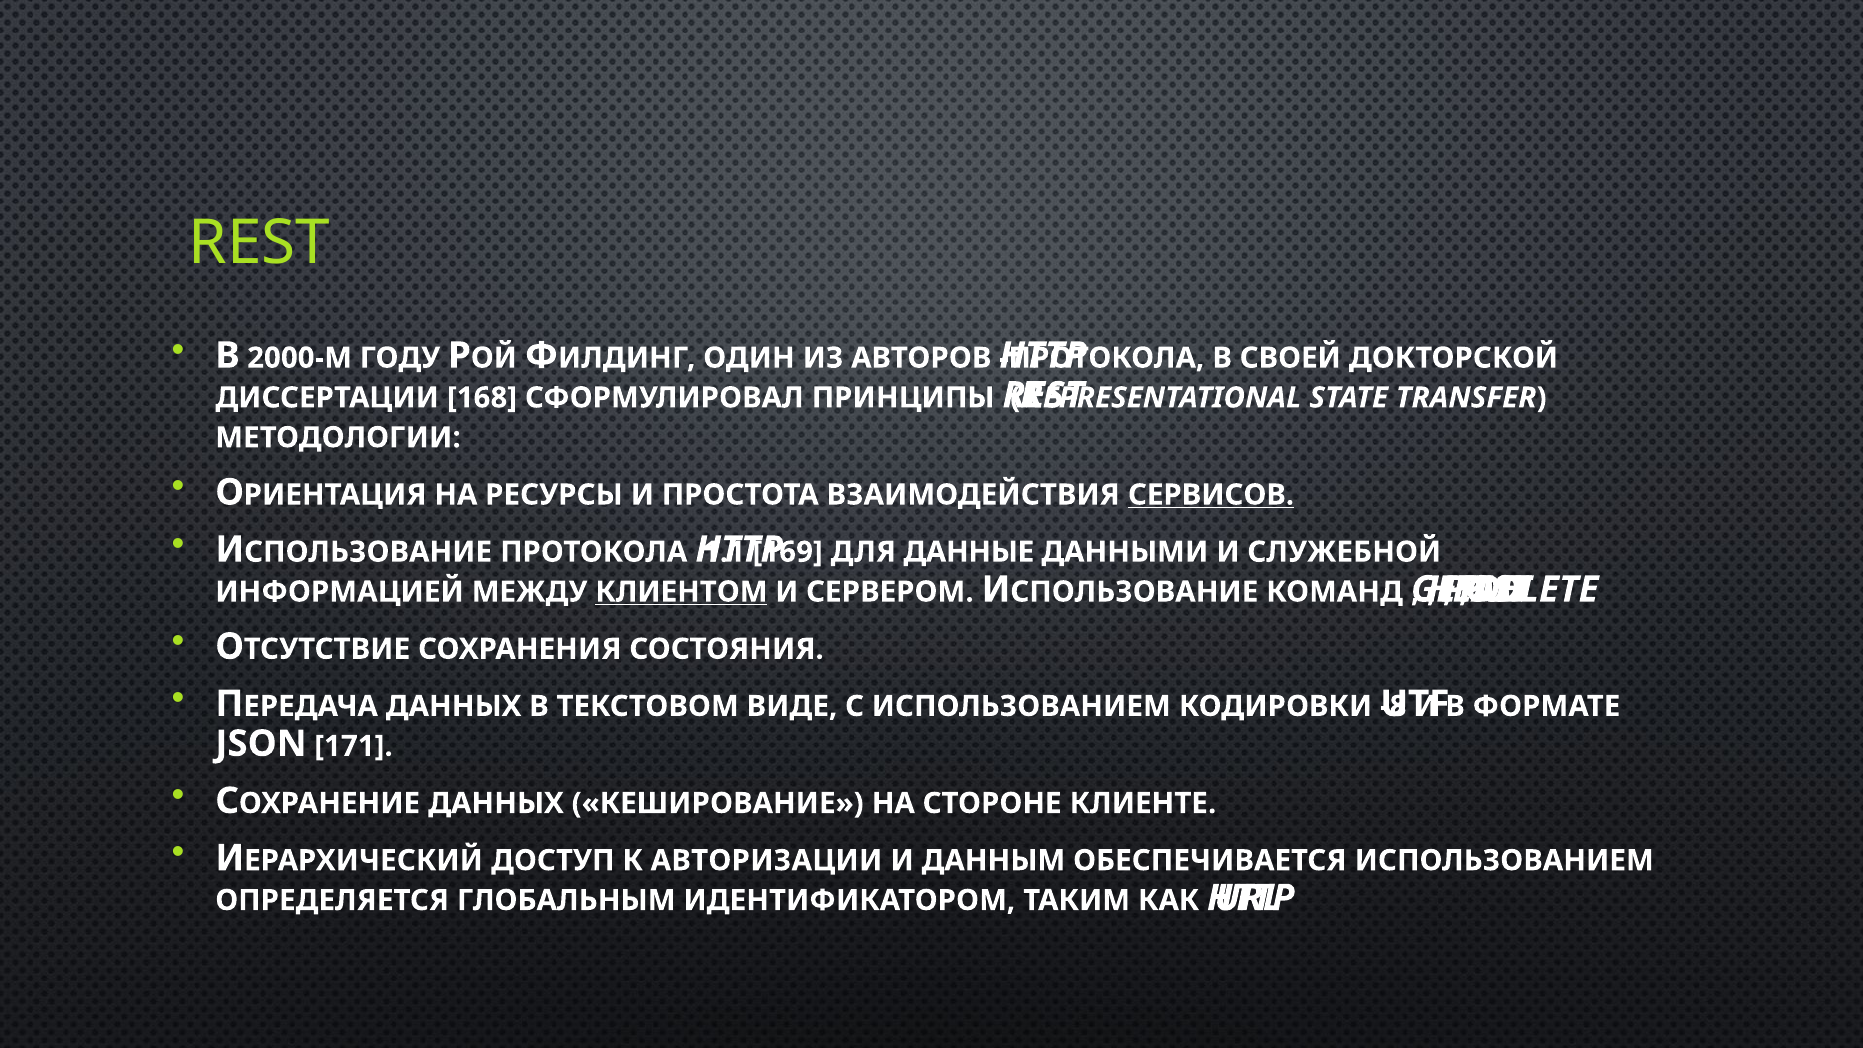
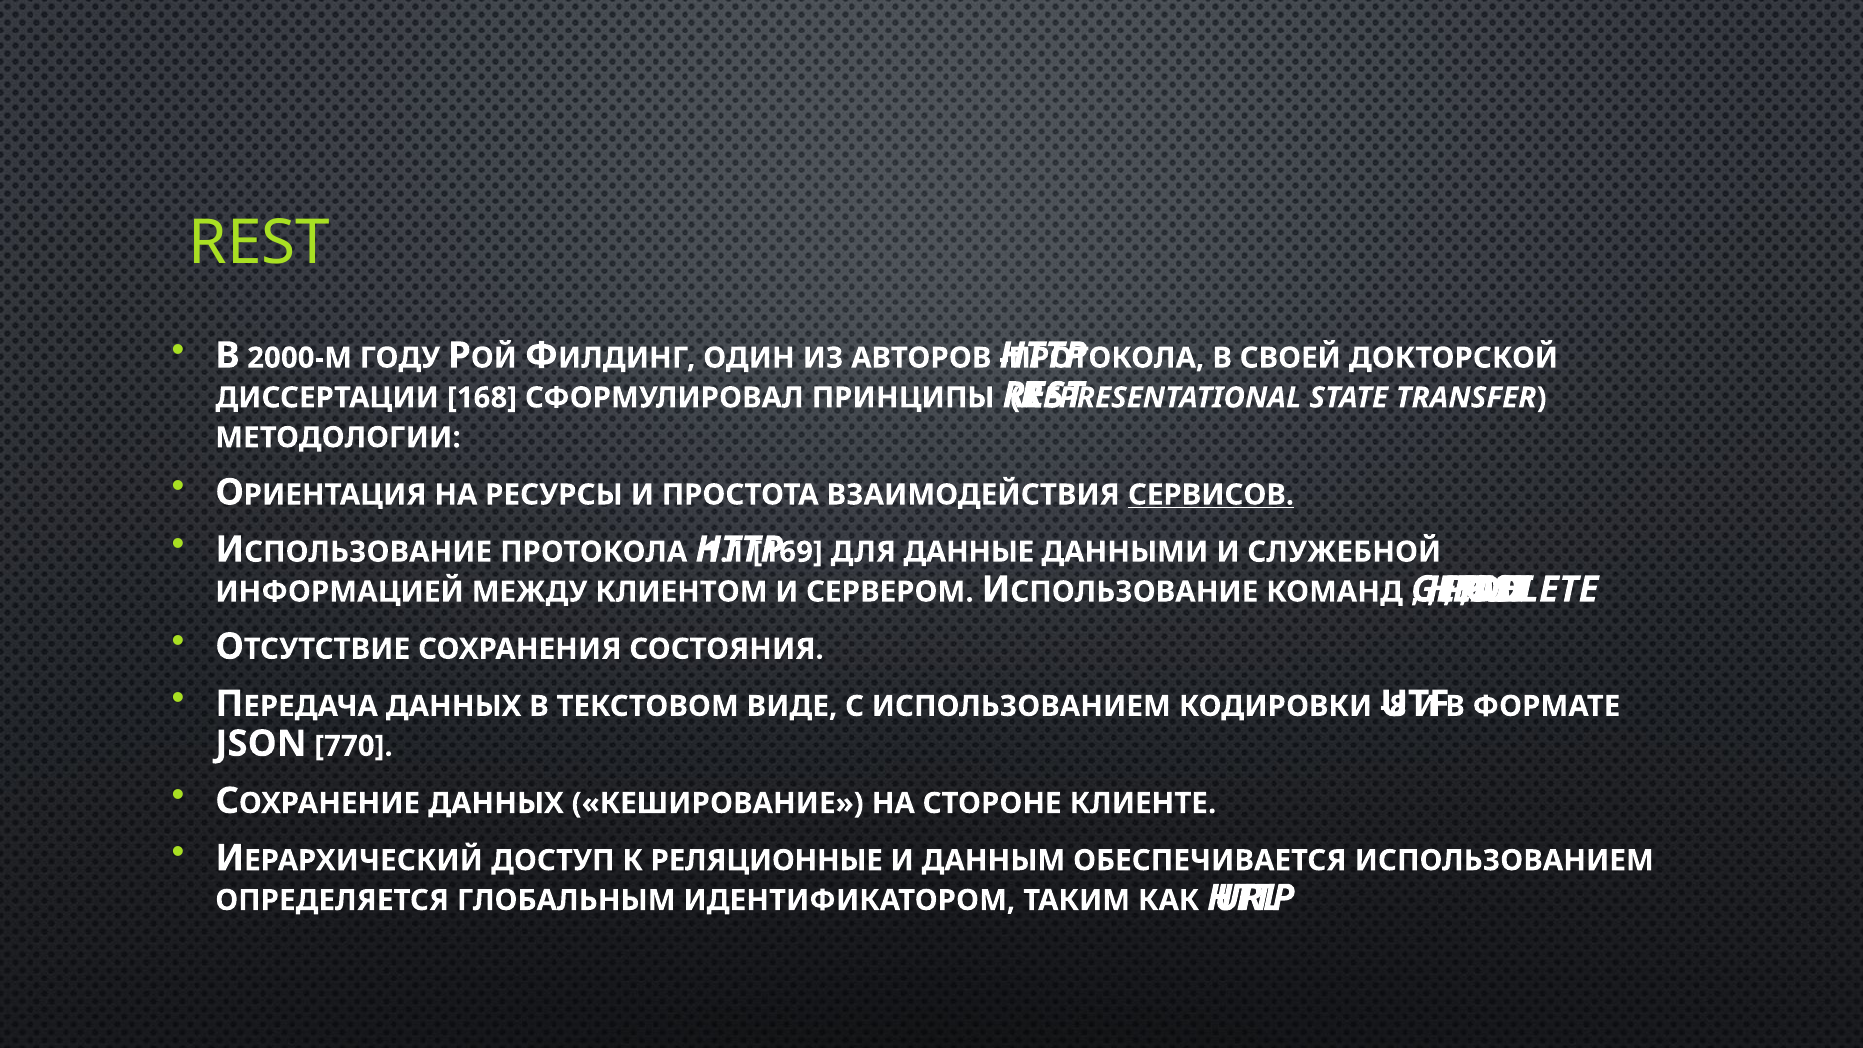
КЛИЕНТОМ underline: present -> none
171: 171 -> 770
АВТОРИЗАЦИИ: АВТОРИЗАЦИИ -> РЕЛЯЦИОННЫЕ
